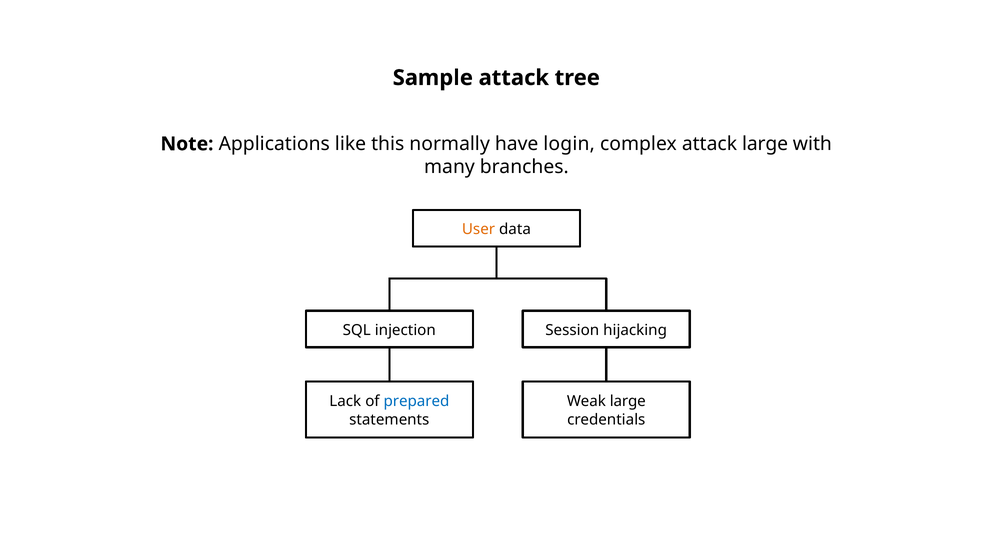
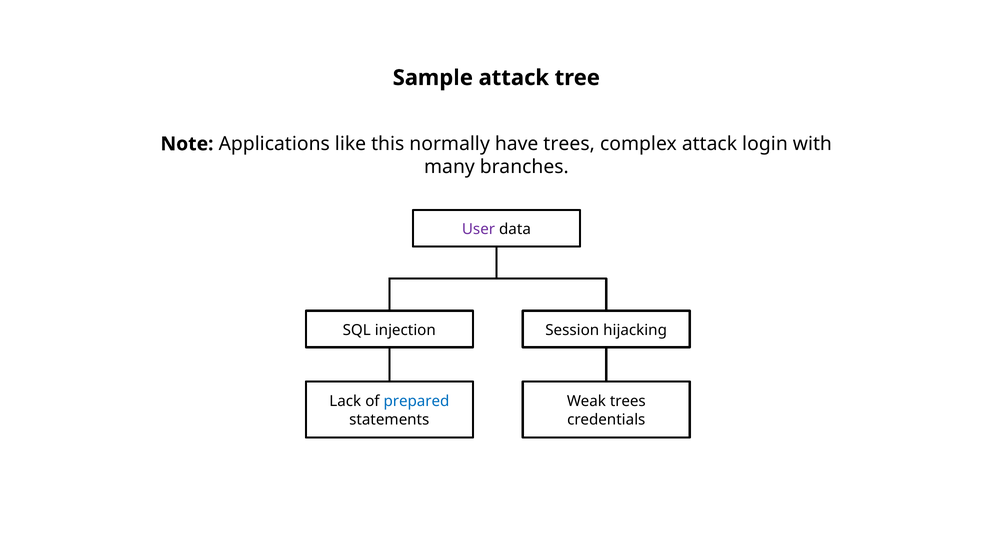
have login: login -> trees
attack large: large -> login
User colour: orange -> purple
Weak large: large -> trees
